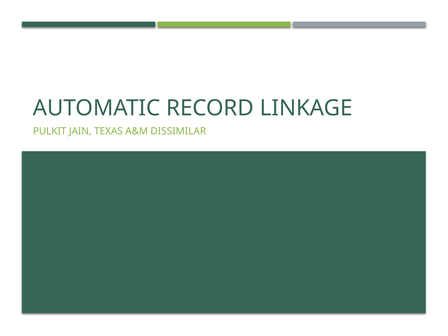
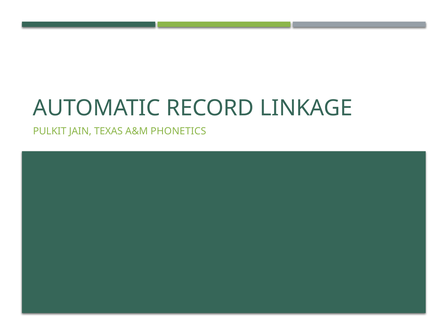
DISSIMILAR: DISSIMILAR -> PHONETICS
